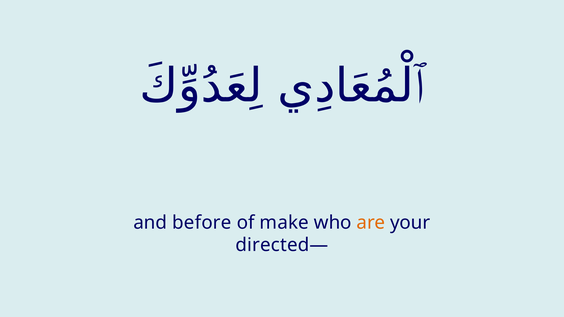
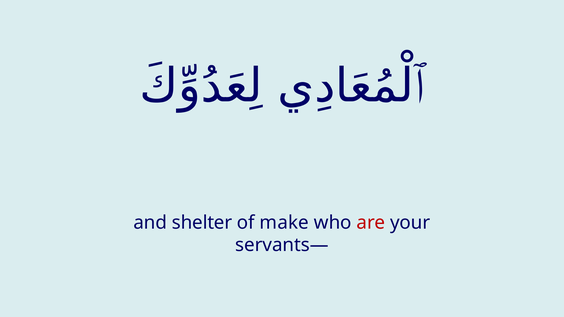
before: before -> shelter
are colour: orange -> red
directed—: directed— -> servants—
